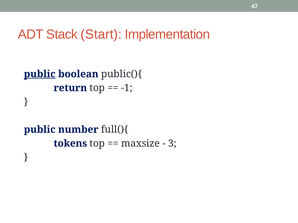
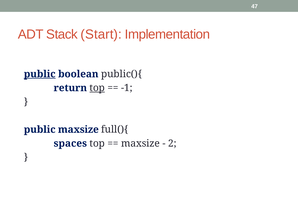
top at (97, 88) underline: none -> present
public number: number -> maxsize
tokens: tokens -> spaces
3: 3 -> 2
